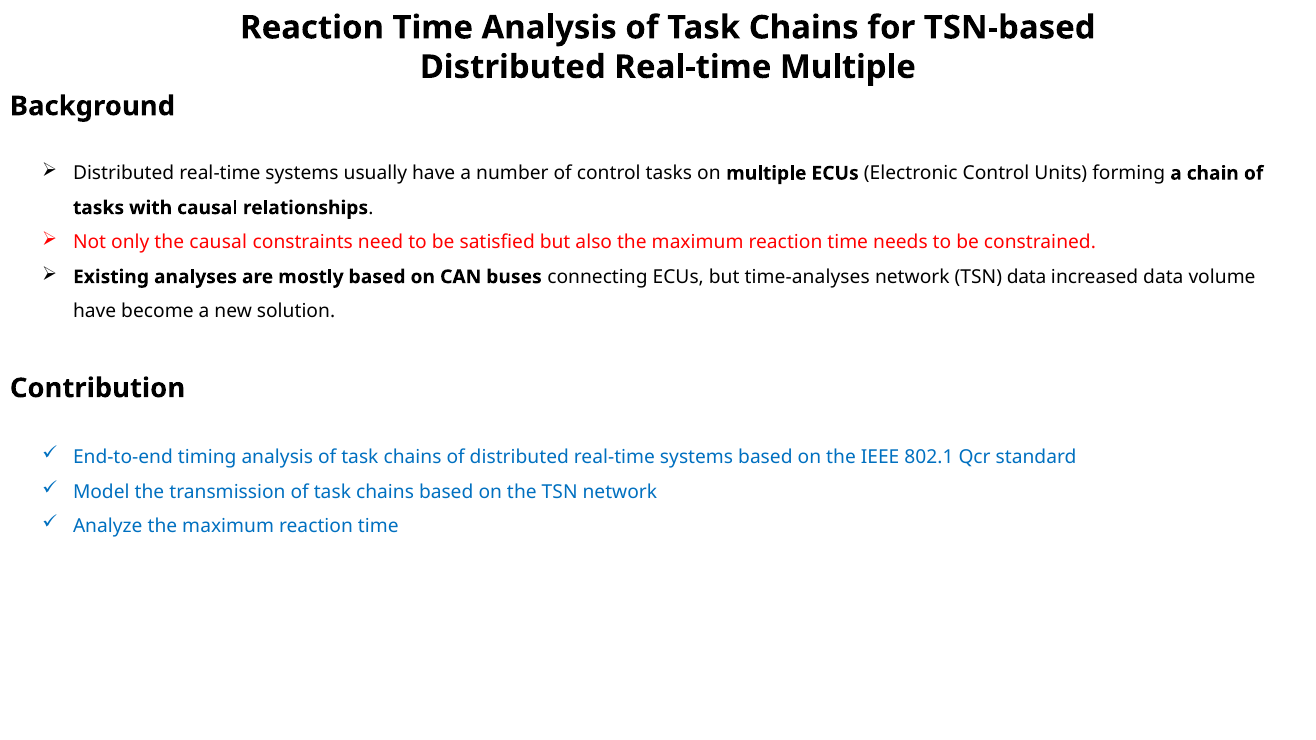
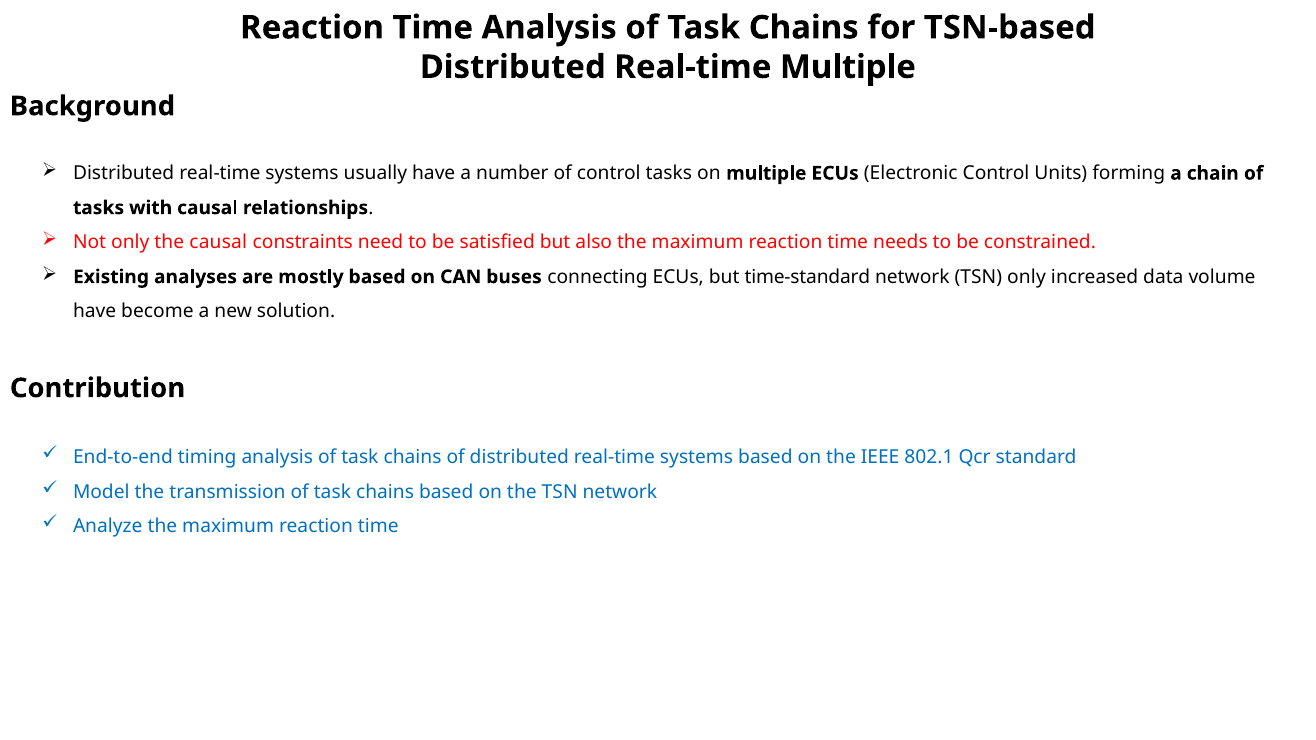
time-analyses: time-analyses -> time-standard
TSN data: data -> only
